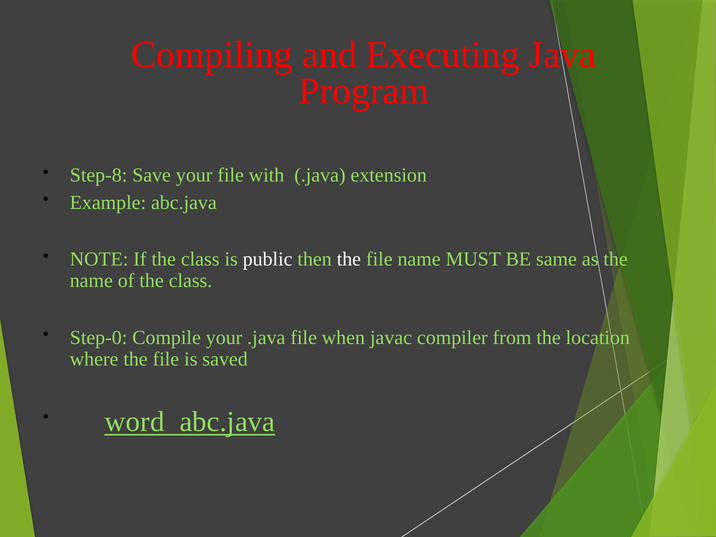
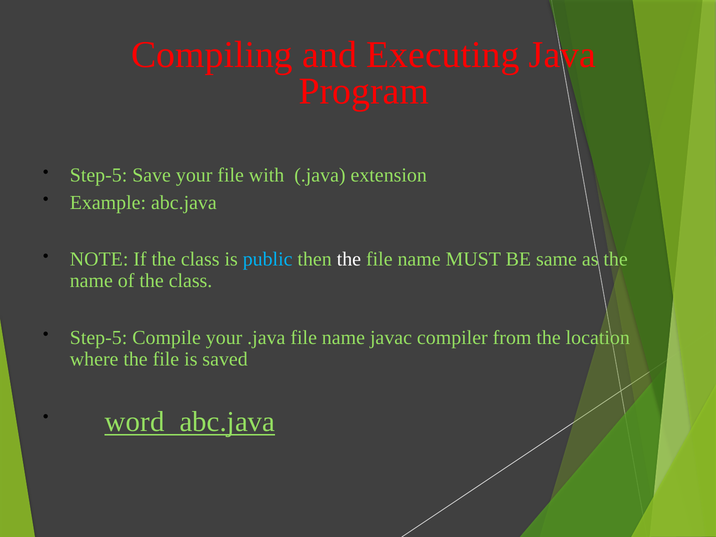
Step-8 at (99, 175): Step-8 -> Step-5
public colour: white -> light blue
Step-0 at (99, 338): Step-0 -> Step-5
.java file when: when -> name
